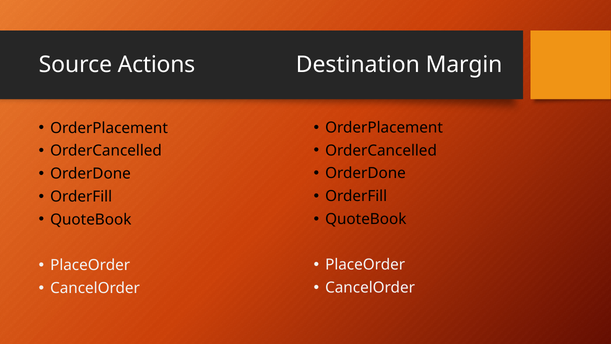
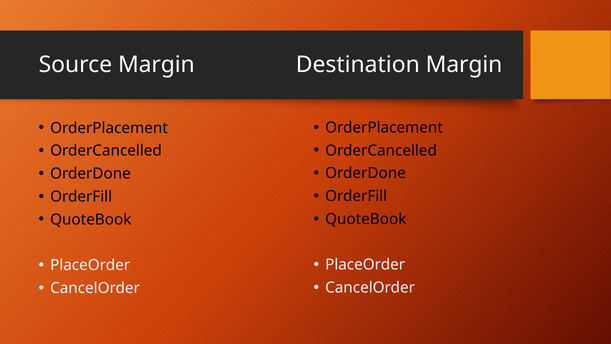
Source Actions: Actions -> Margin
